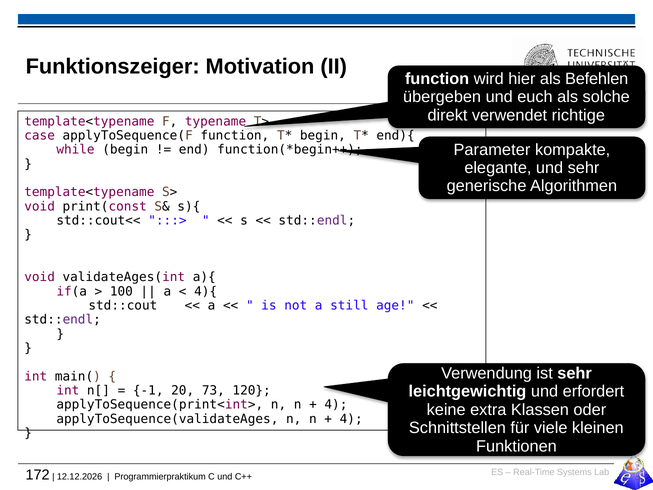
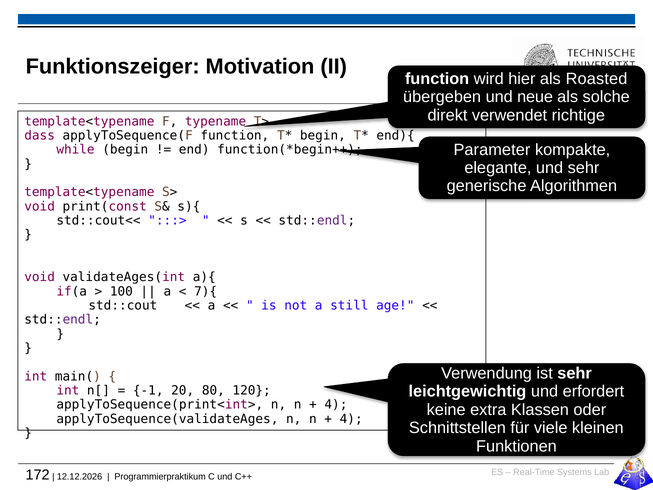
Befehlen: Befehlen -> Roasted
euch: euch -> neue
case: case -> dass
4){: 4){ -> 7){
73: 73 -> 80
